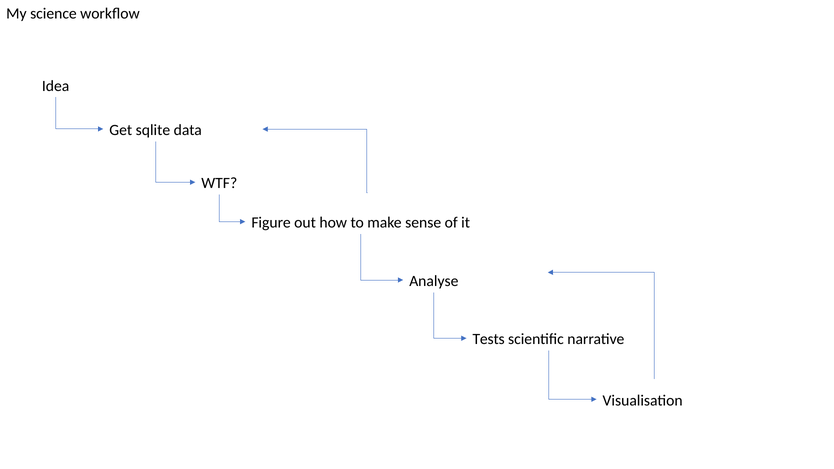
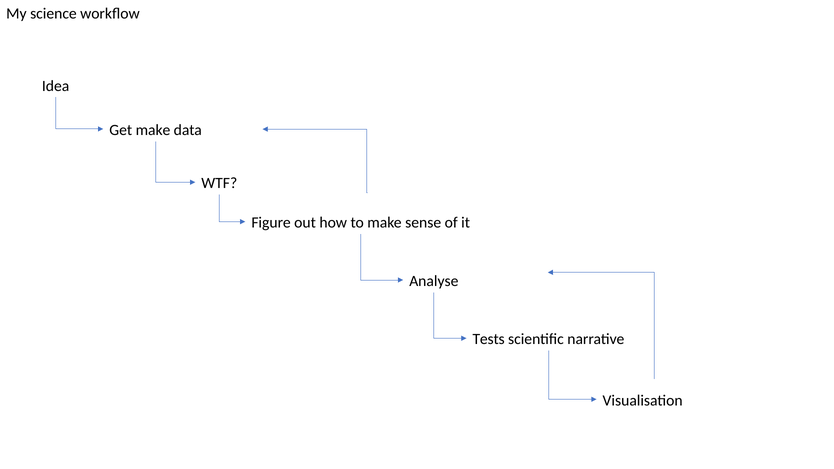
Get sqlite: sqlite -> make
